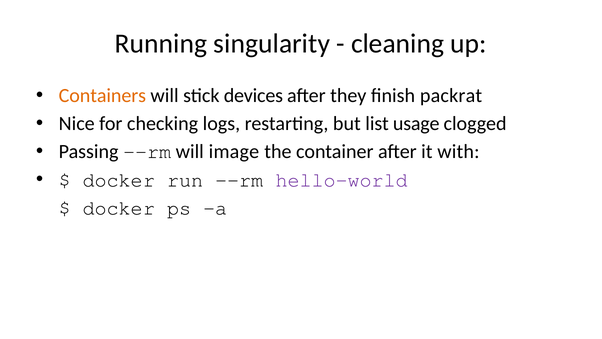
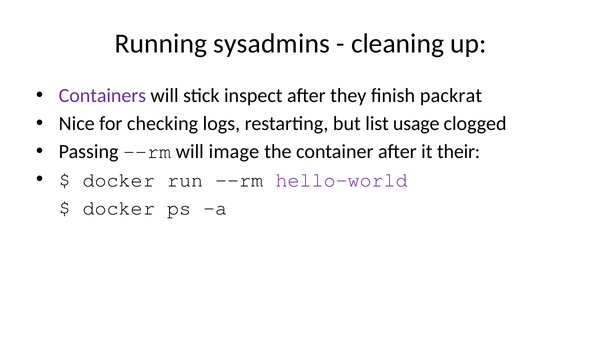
singularity: singularity -> sysadmins
Containers colour: orange -> purple
devices: devices -> inspect
with: with -> their
